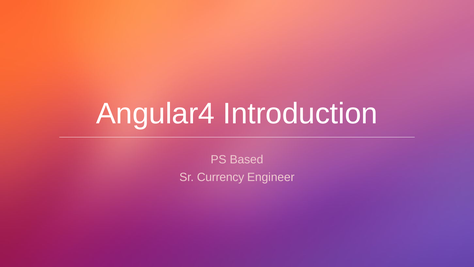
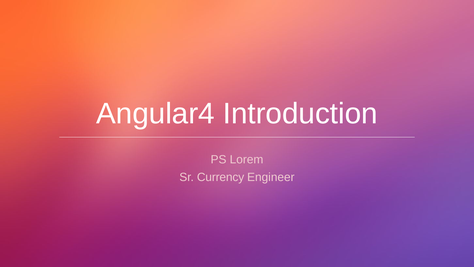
Based: Based -> Lorem
